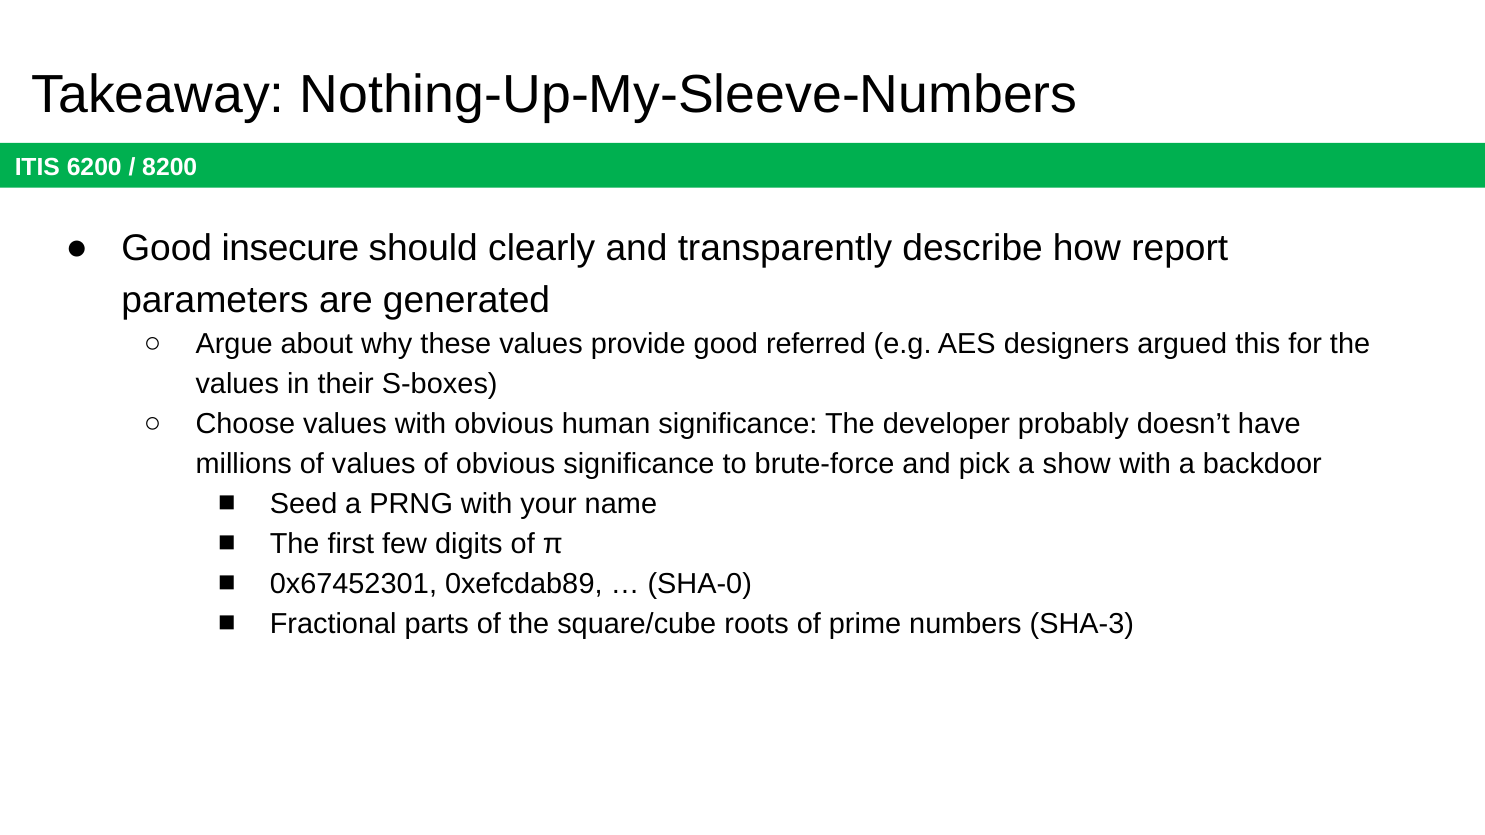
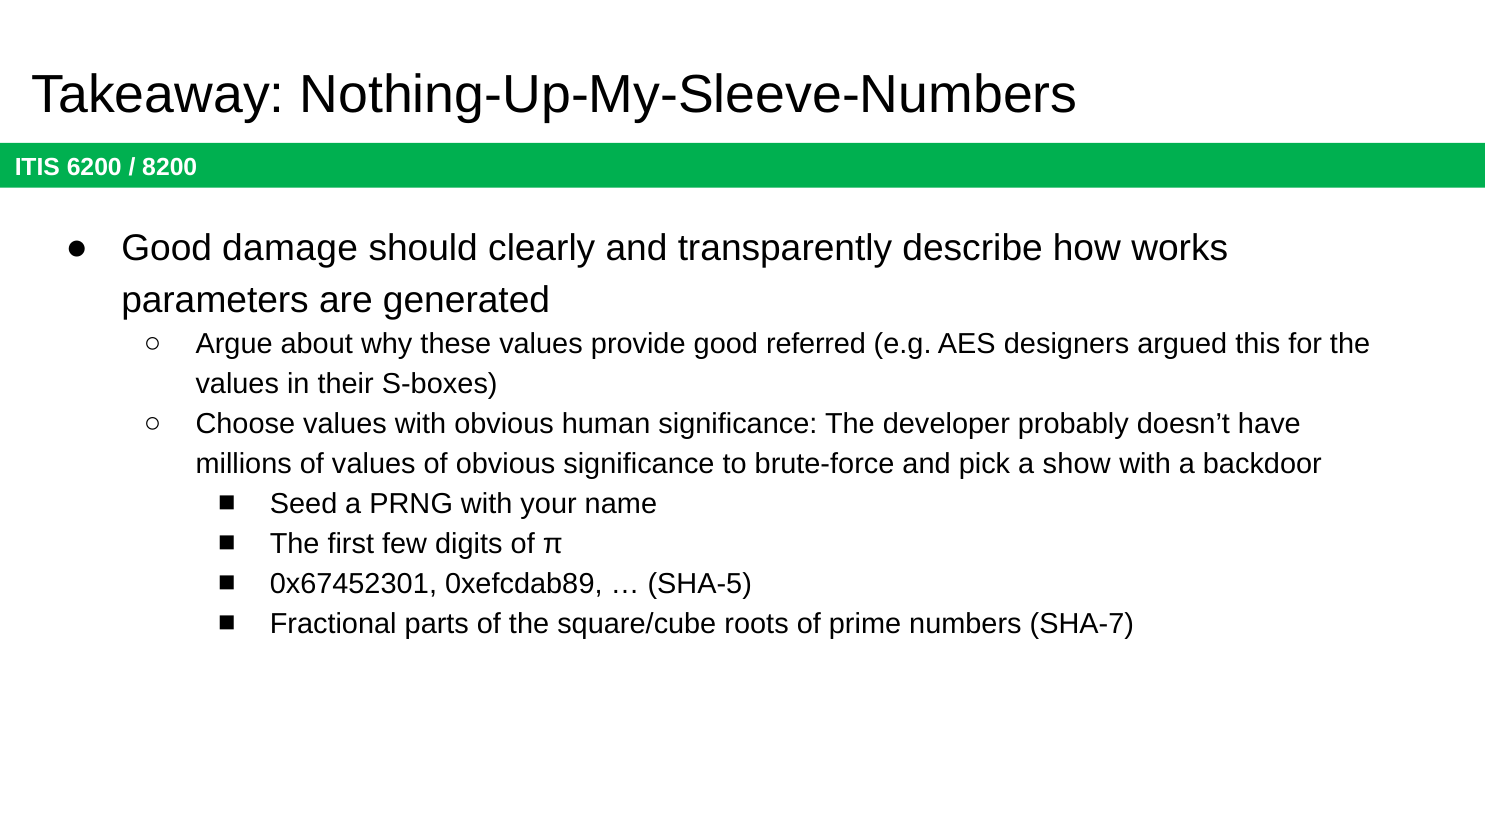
insecure: insecure -> damage
report: report -> works
SHA-0: SHA-0 -> SHA-5
SHA-3: SHA-3 -> SHA-7
